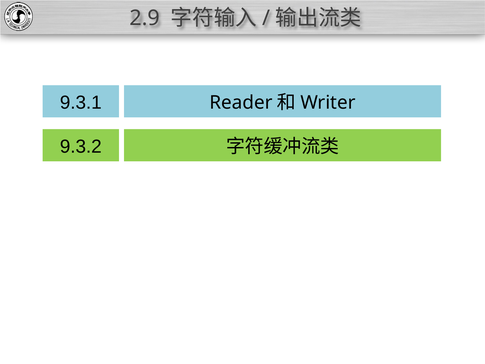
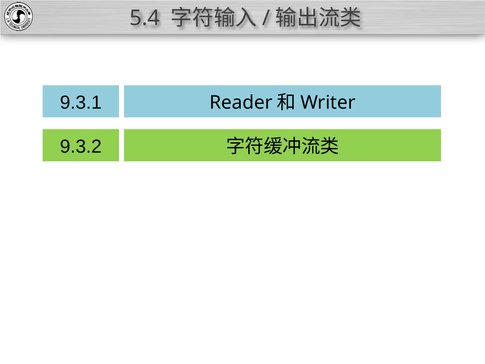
2.9: 2.9 -> 5.4
